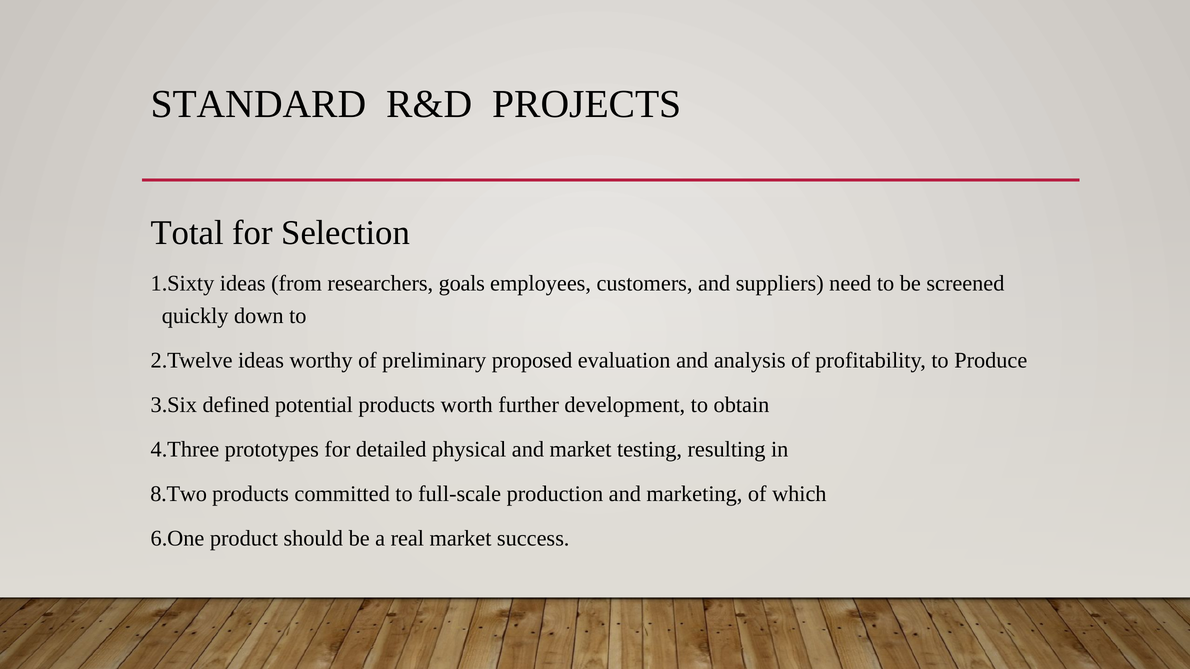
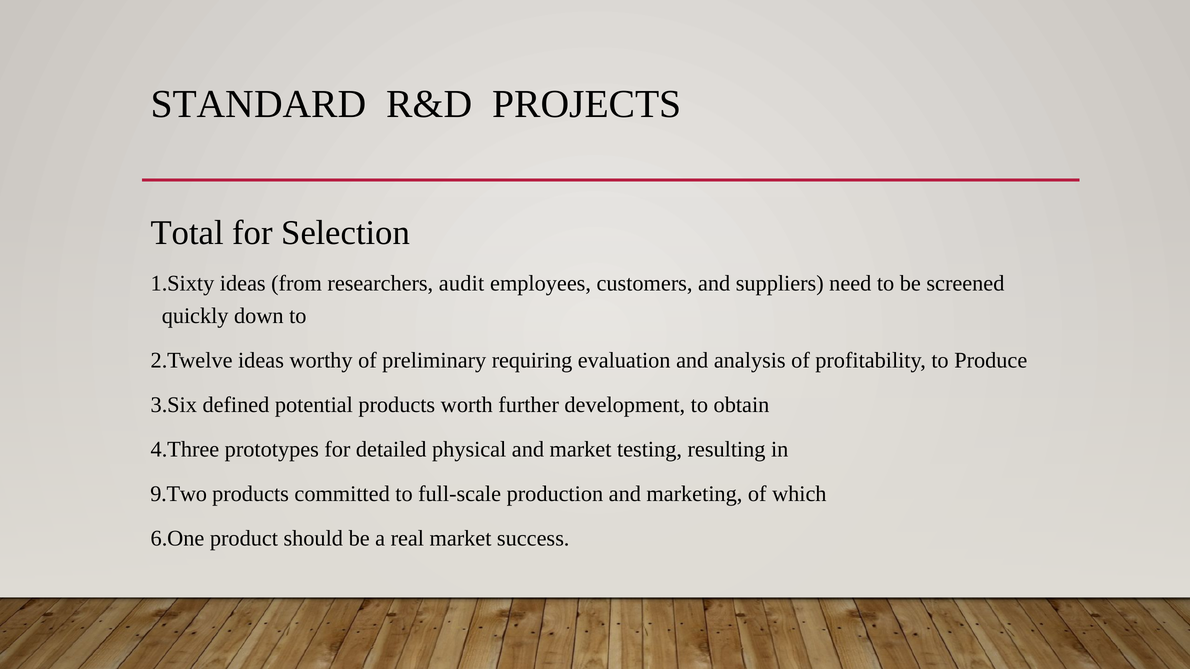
goals: goals -> audit
proposed: proposed -> requiring
8.Two: 8.Two -> 9.Two
